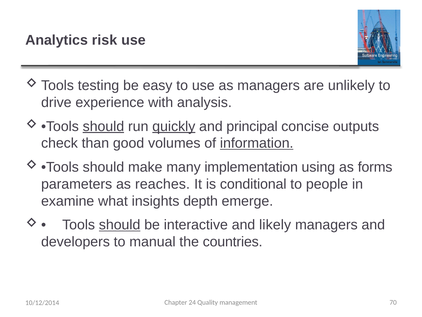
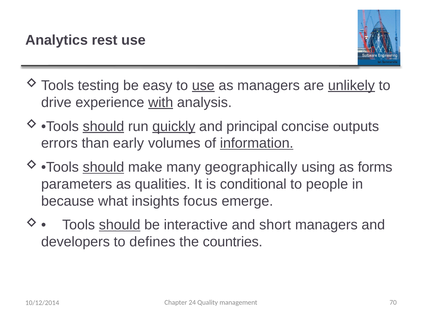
risk: risk -> rest
use at (203, 85) underline: none -> present
unlikely underline: none -> present
with underline: none -> present
check: check -> errors
good: good -> early
should at (103, 167) underline: none -> present
implementation: implementation -> geographically
reaches: reaches -> qualities
examine: examine -> because
depth: depth -> focus
likely: likely -> short
manual: manual -> defines
